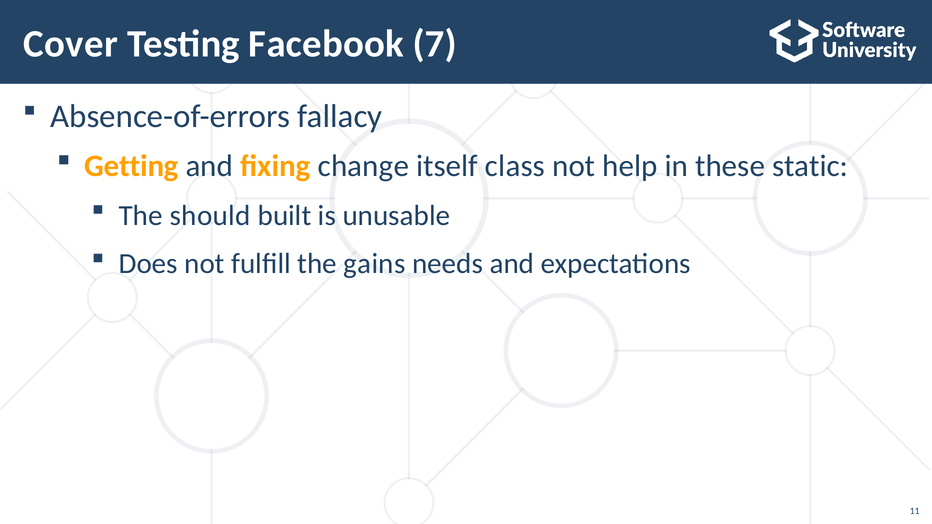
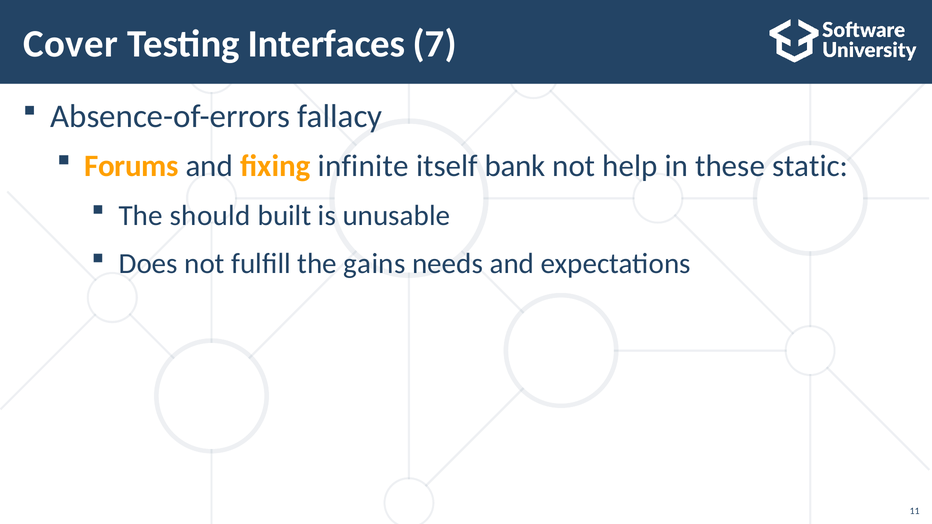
Facebook: Facebook -> Interfaces
Getting: Getting -> Forums
change: change -> infinite
class: class -> bank
